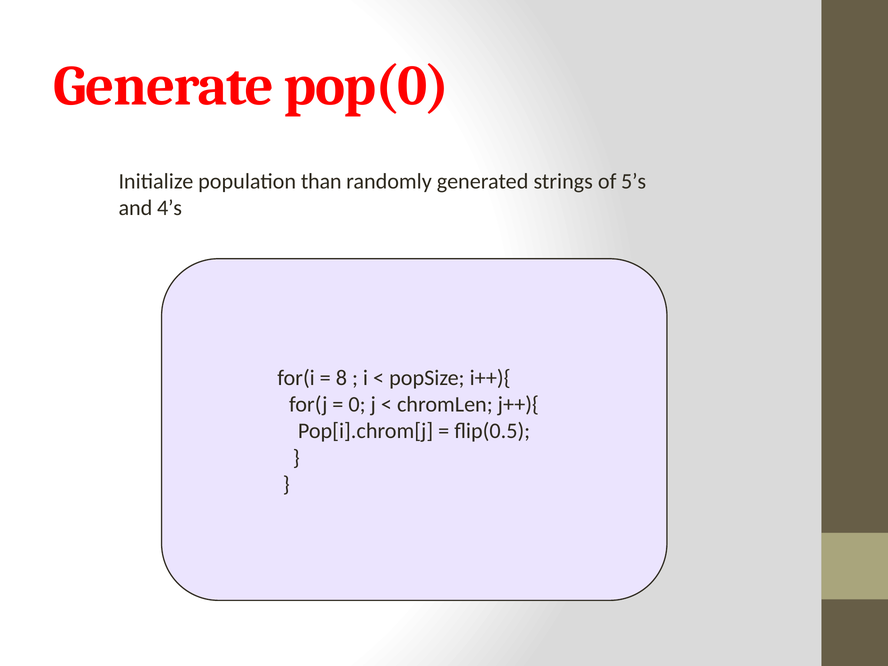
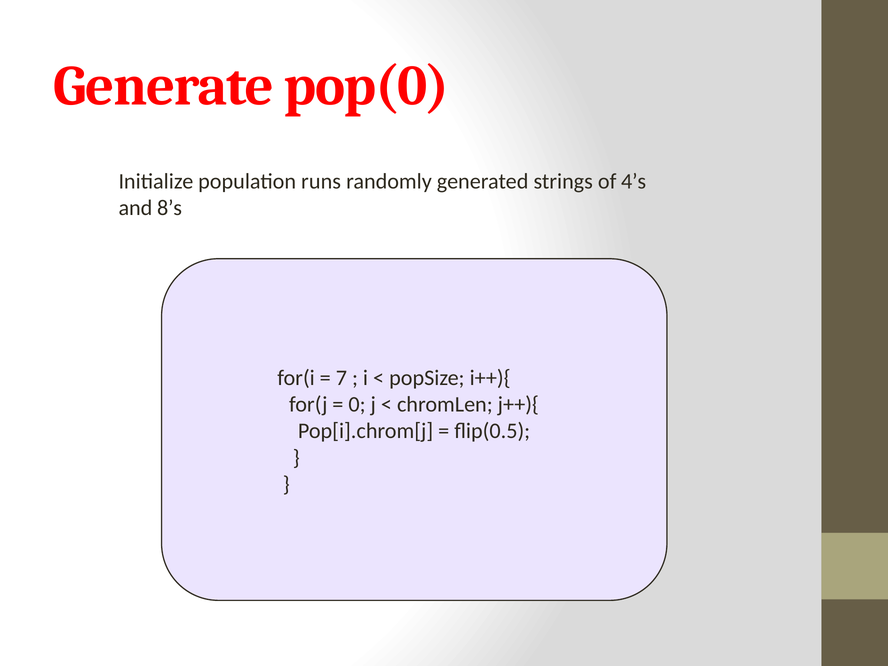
than: than -> runs
5’s: 5’s -> 4’s
4’s: 4’s -> 8’s
8: 8 -> 7
